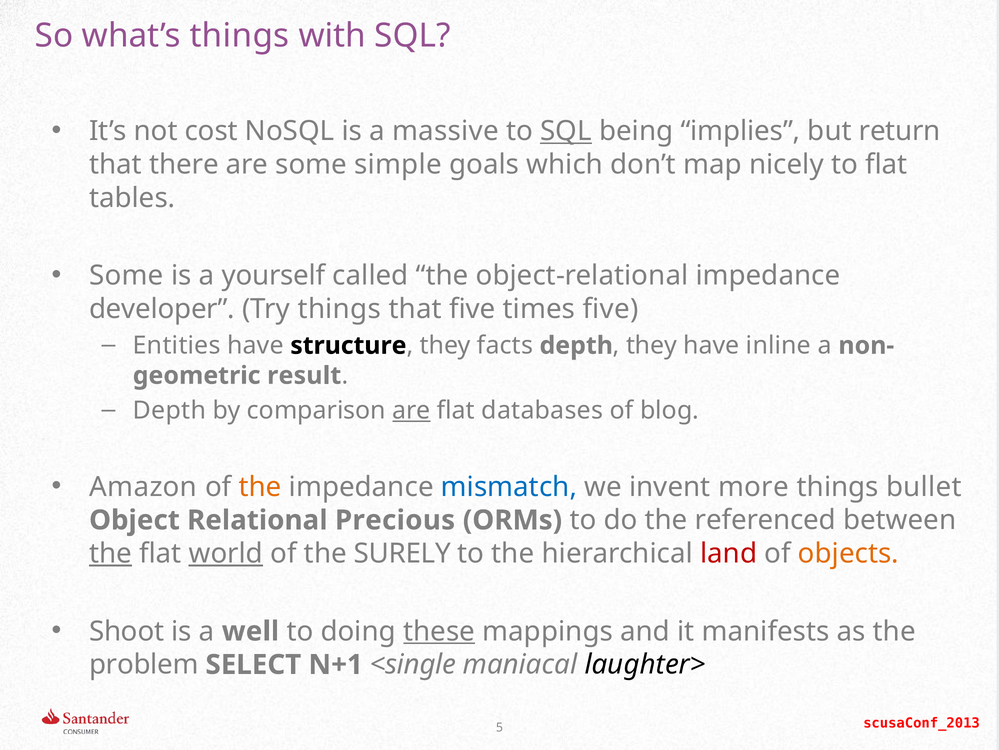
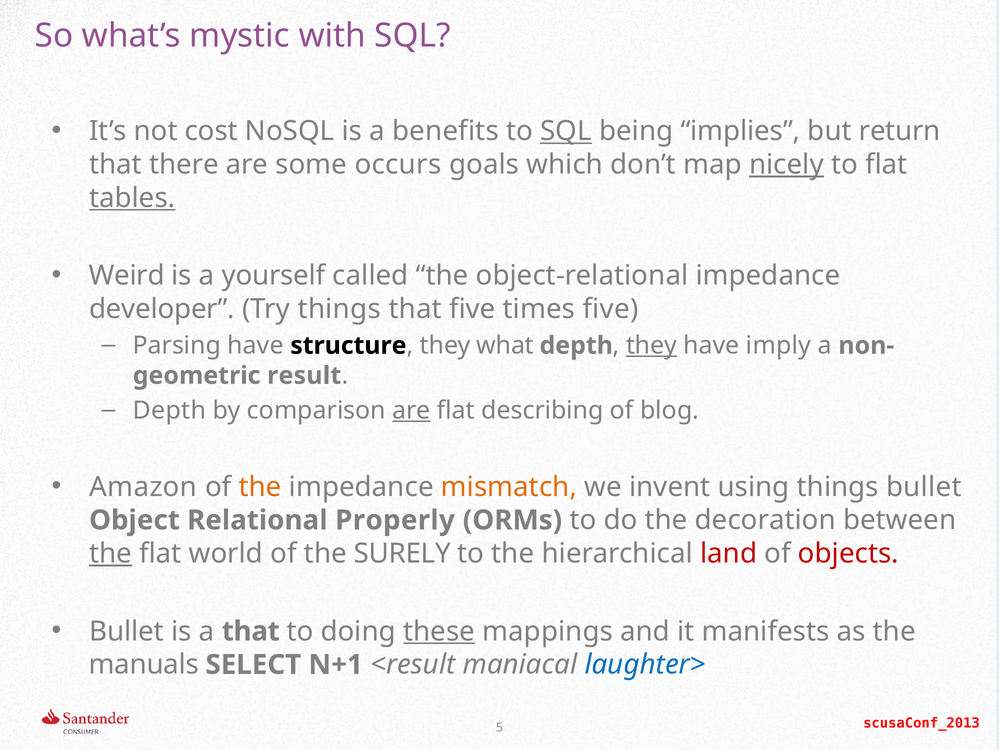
what’s things: things -> mystic
massive: massive -> benefits
simple: simple -> occurs
nicely underline: none -> present
tables underline: none -> present
Some at (126, 275): Some -> Weird
Entities: Entities -> Parsing
facts: facts -> what
they at (652, 345) underline: none -> present
inline: inline -> imply
databases: databases -> describing
mismatch colour: blue -> orange
more: more -> using
Precious: Precious -> Properly
referenced: referenced -> decoration
world underline: present -> none
objects colour: orange -> red
Shoot at (127, 631): Shoot -> Bullet
a well: well -> that
problem: problem -> manuals
<single: <single -> <result
laughter> colour: black -> blue
